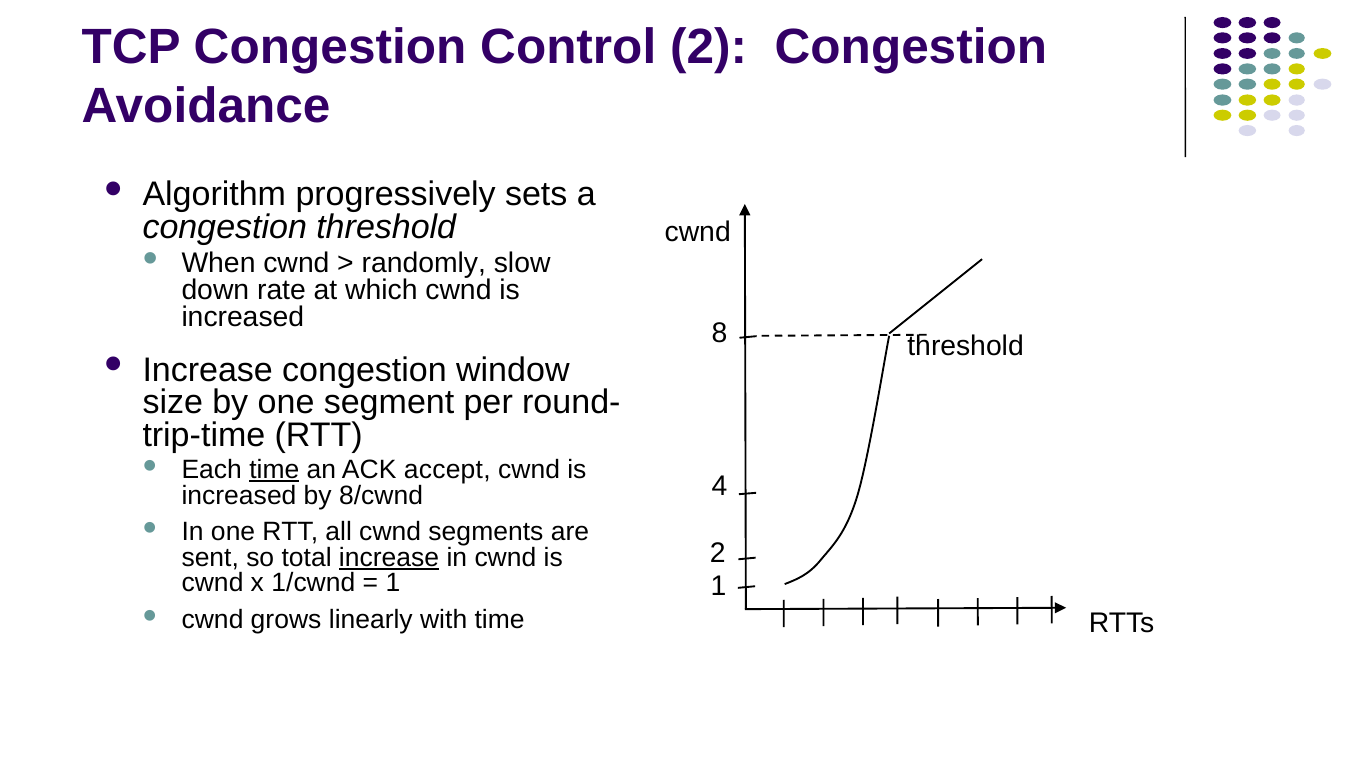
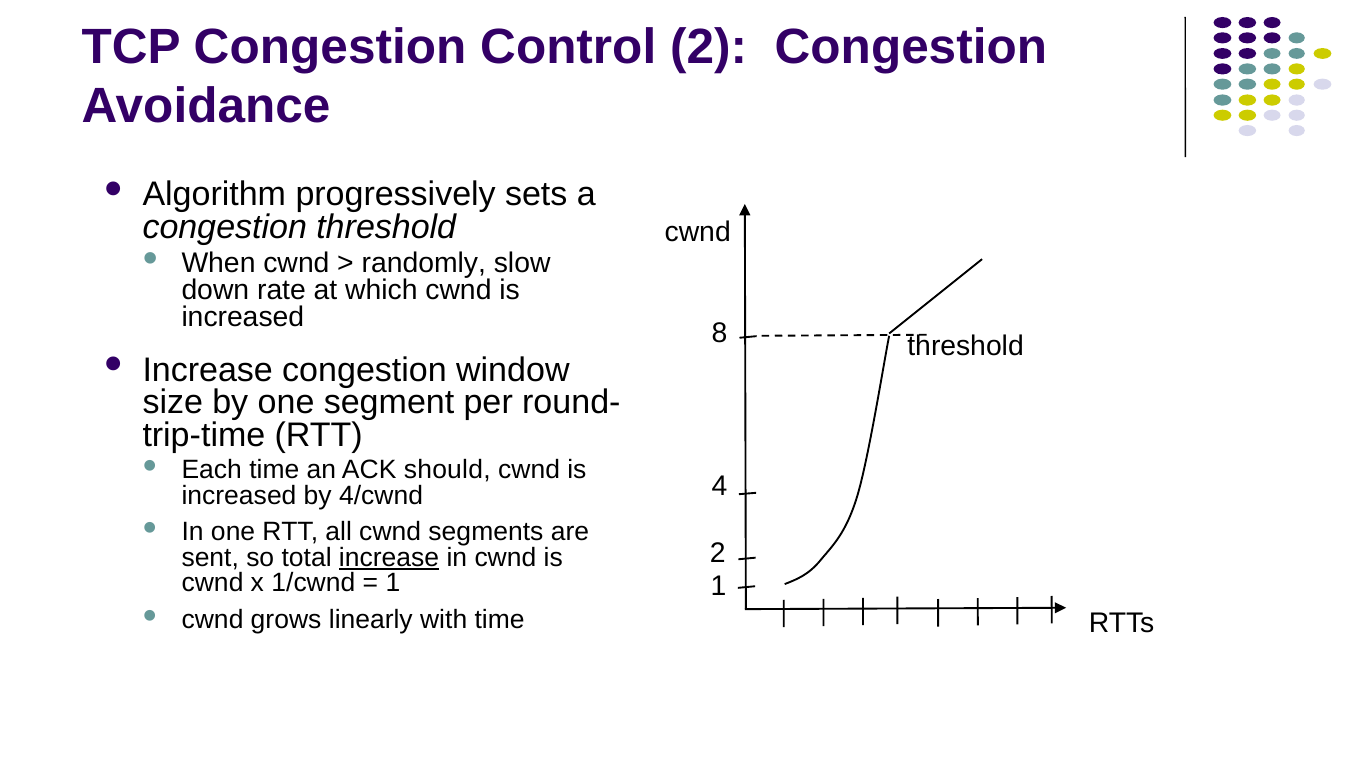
time at (274, 470) underline: present -> none
accept: accept -> should
8/cwnd: 8/cwnd -> 4/cwnd
